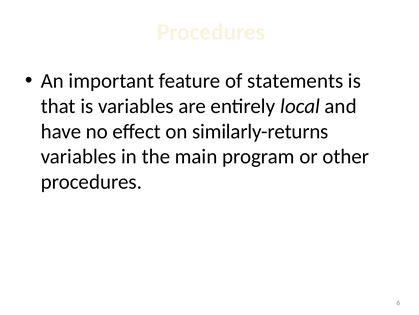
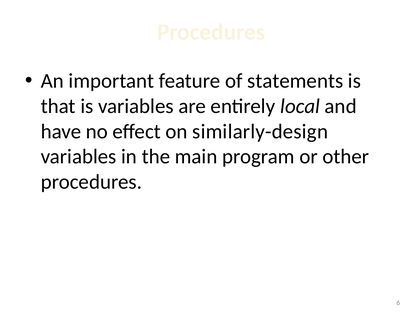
similarly-returns: similarly-returns -> similarly-design
